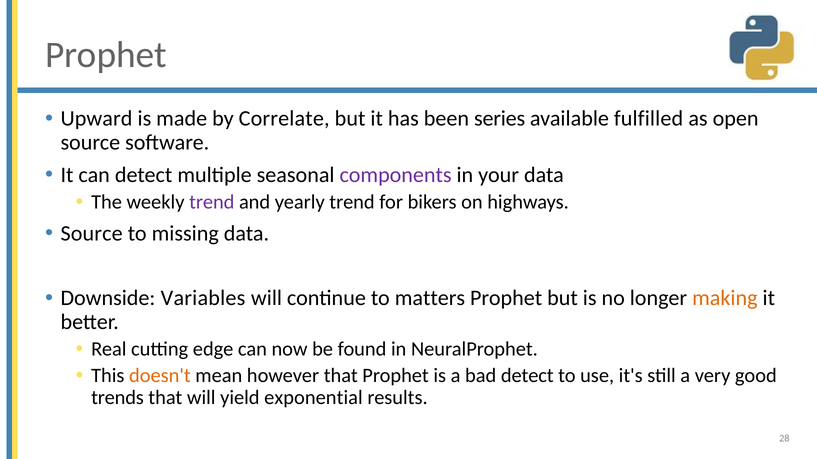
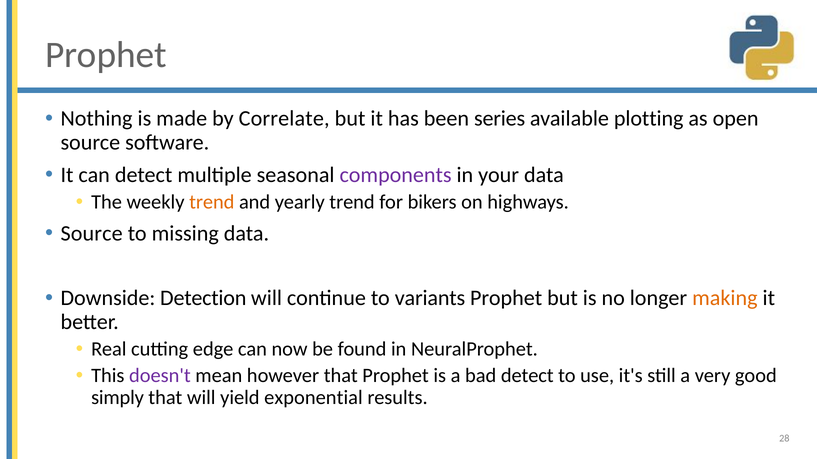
Upward: Upward -> Nothing
fulfilled: fulfilled -> plotting
trend at (212, 202) colour: purple -> orange
Variables: Variables -> Detection
matters: matters -> variants
doesn't colour: orange -> purple
trends: trends -> simply
